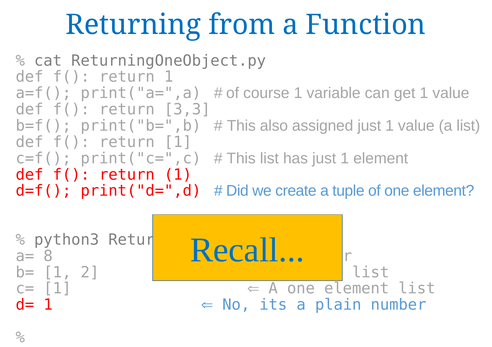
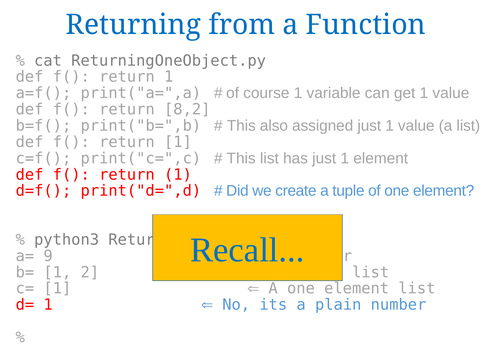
3,3: 3,3 -> 8,2
8: 8 -> 9
